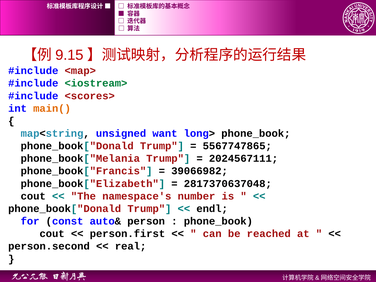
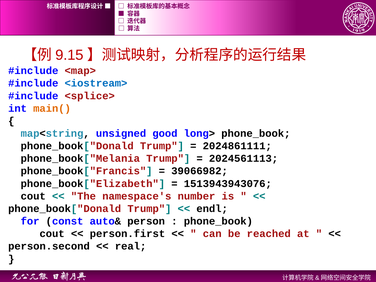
<iostream> colour: green -> blue
<scores>: <scores> -> <splice>
want: want -> good
5567747865: 5567747865 -> 2024861111
2024567111: 2024567111 -> 2024561113
2817370637048: 2817370637048 -> 1513943943076
